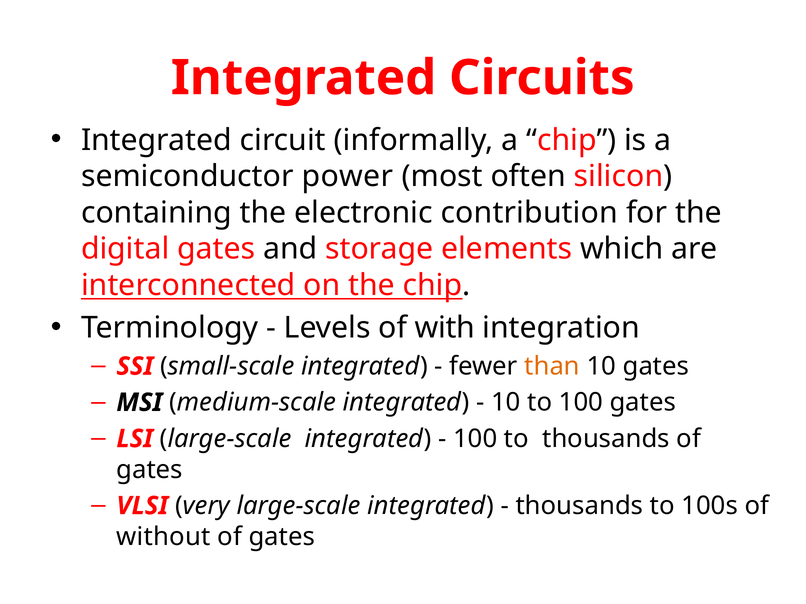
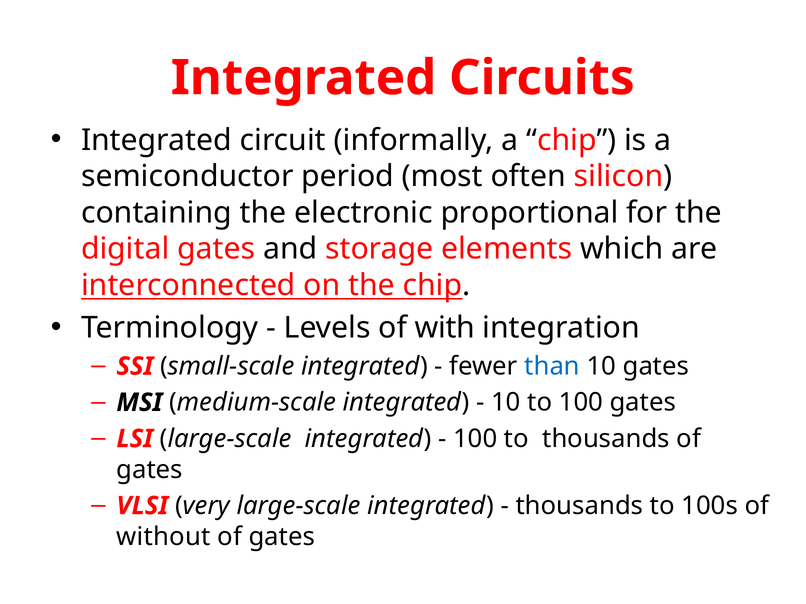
power: power -> period
contribution: contribution -> proportional
than colour: orange -> blue
